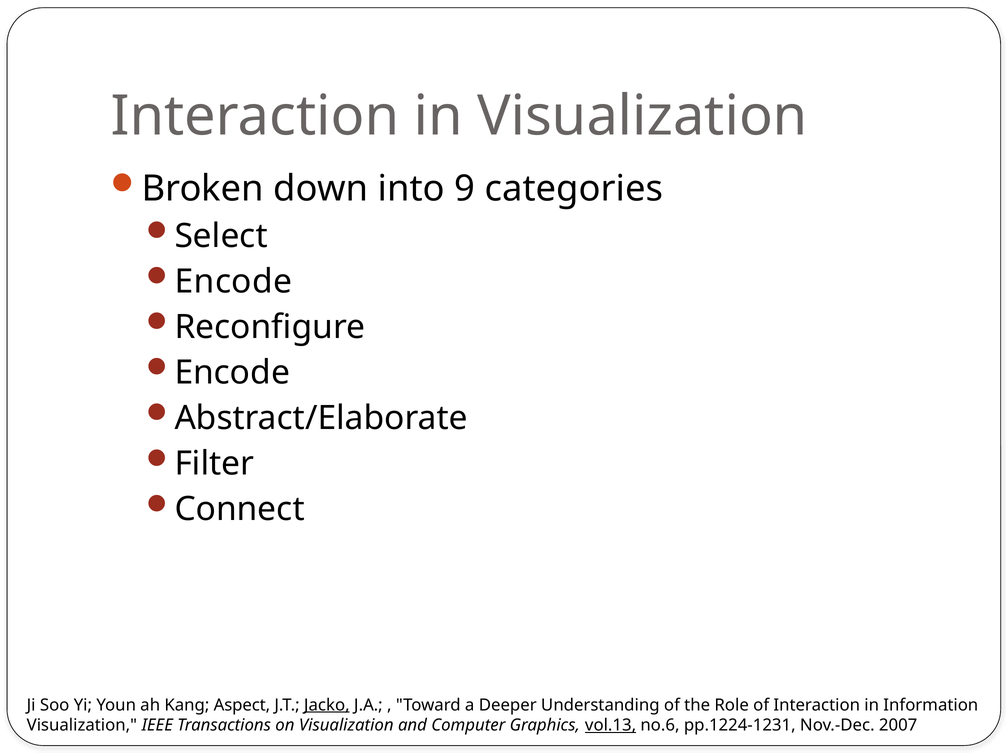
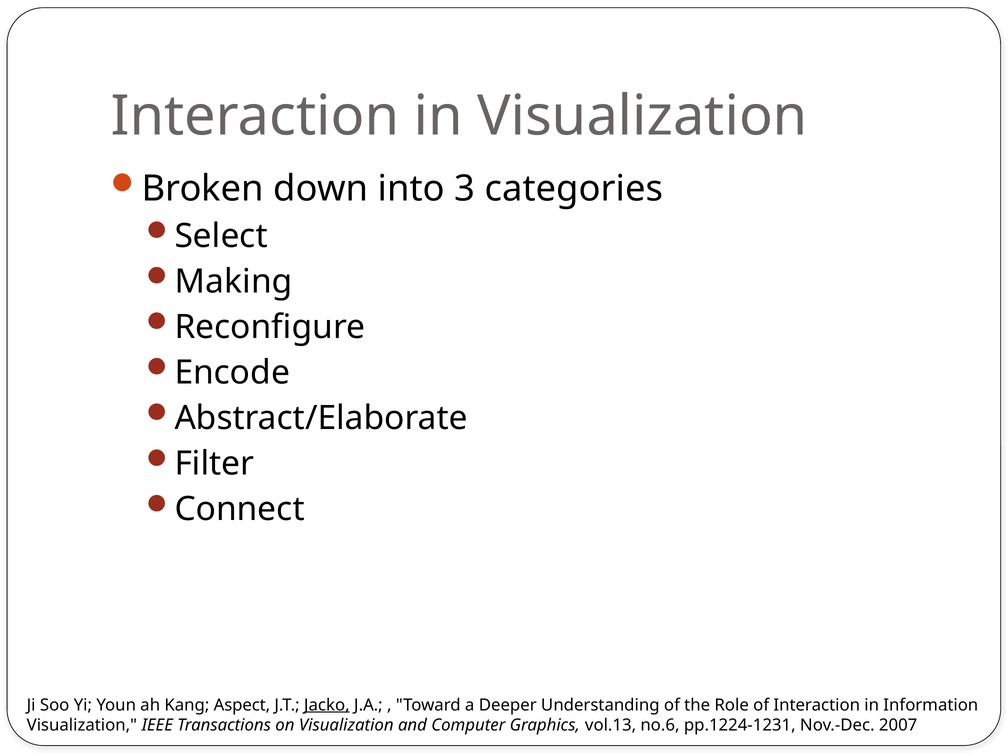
9: 9 -> 3
Encode at (233, 281): Encode -> Making
vol.13 underline: present -> none
